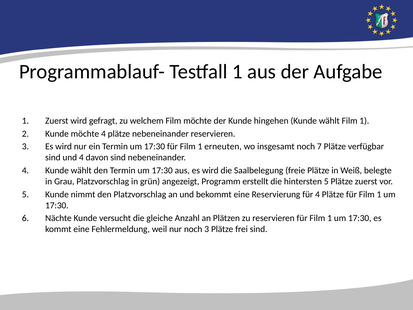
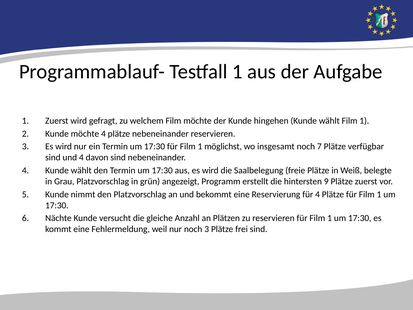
erneuten: erneuten -> möglichst
hintersten 5: 5 -> 9
